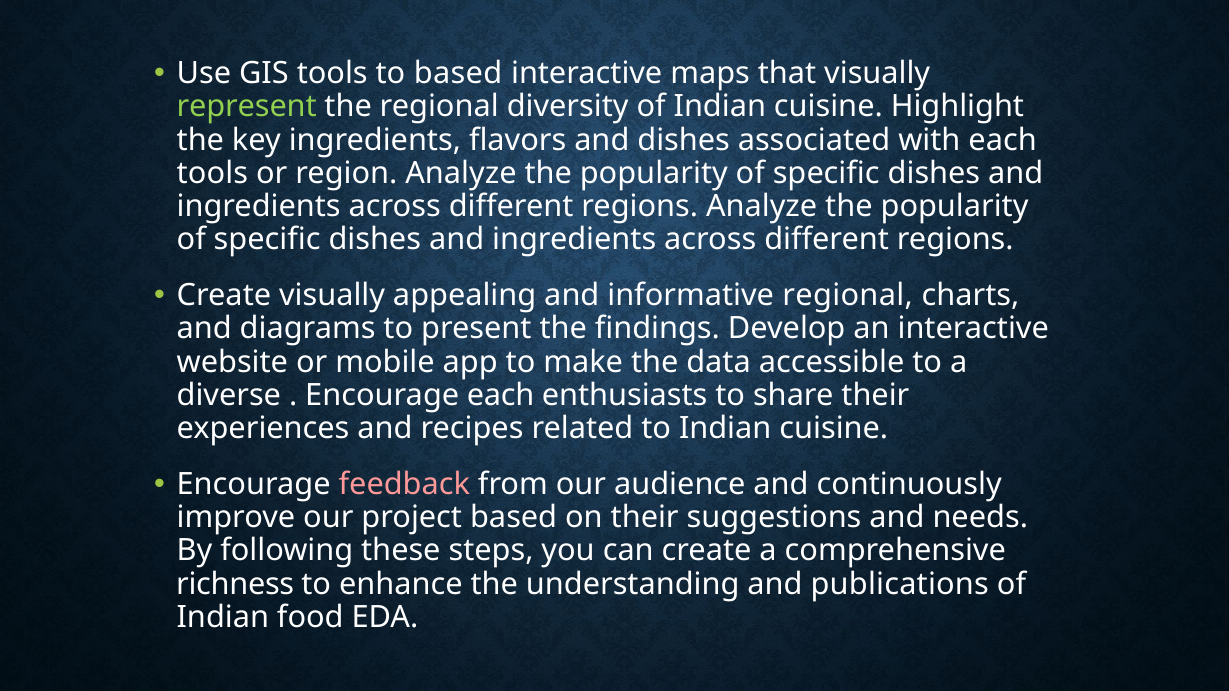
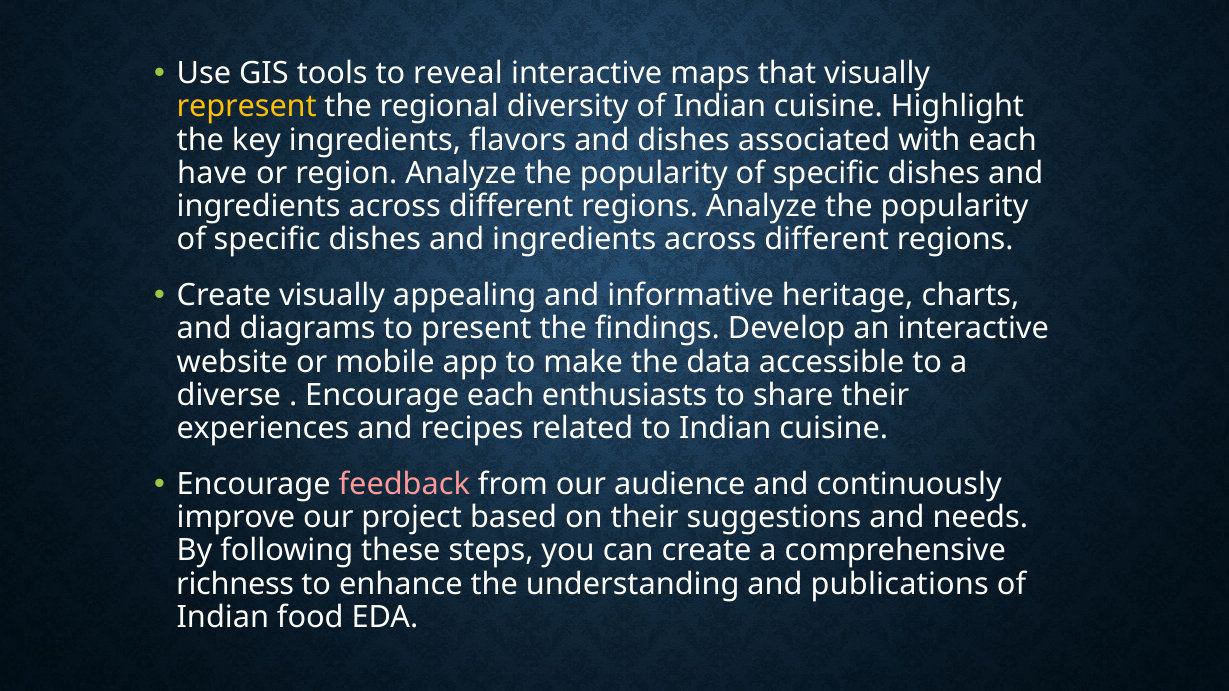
to based: based -> reveal
represent colour: light green -> yellow
tools at (212, 173): tools -> have
informative regional: regional -> heritage
